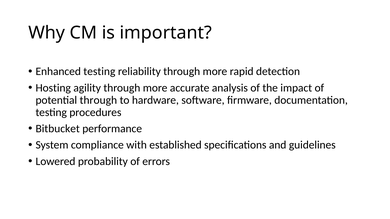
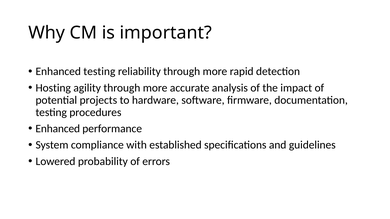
potential through: through -> projects
Bitbucket at (58, 129): Bitbucket -> Enhanced
